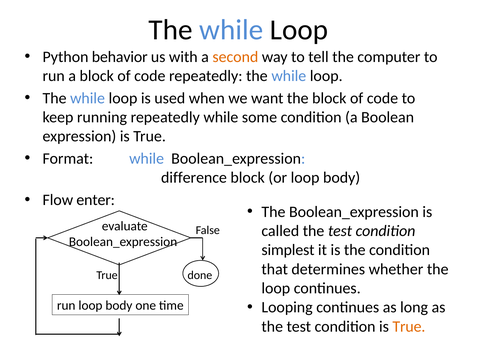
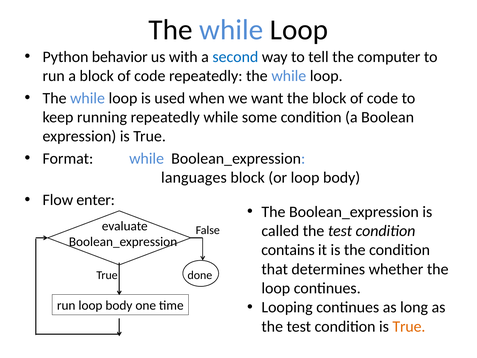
second colour: orange -> blue
difference: difference -> languages
simplest: simplest -> contains
